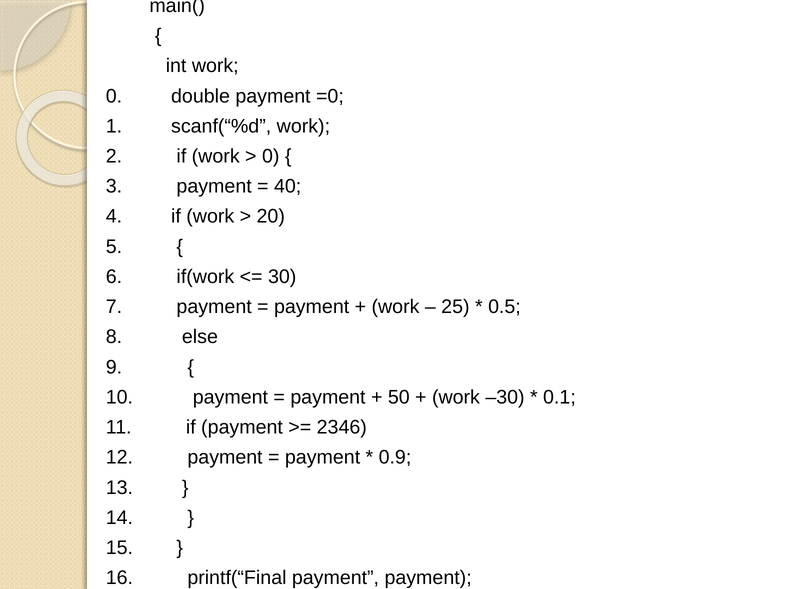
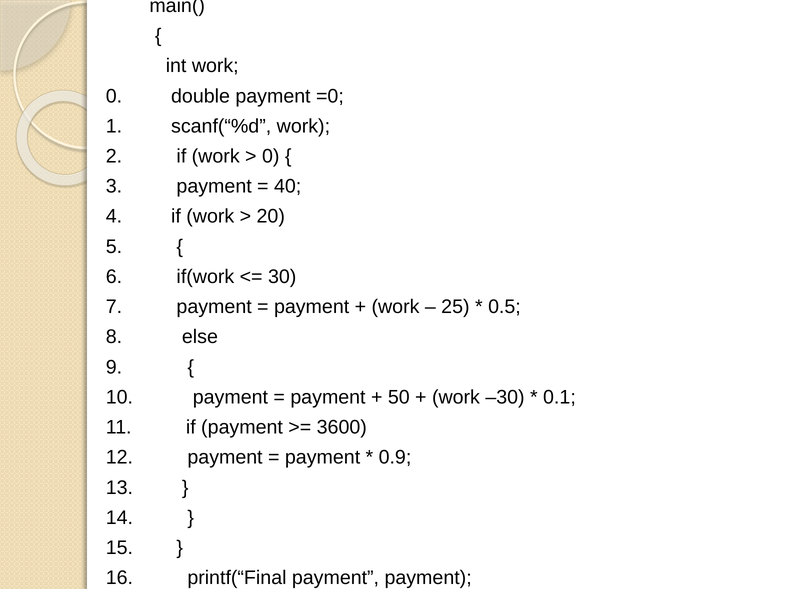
2346: 2346 -> 3600
